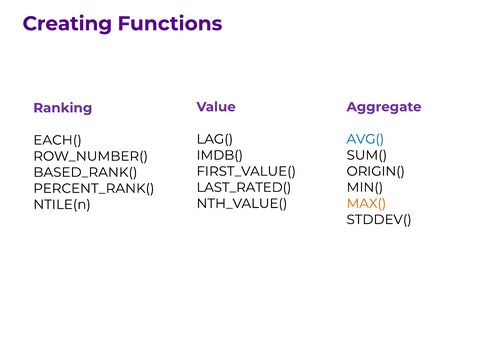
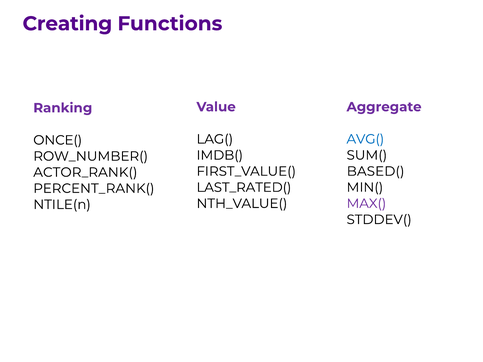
EACH(: EACH( -> ONCE(
ORIGIN(: ORIGIN( -> BASED(
BASED_RANK(: BASED_RANK( -> ACTOR_RANK(
MAX( colour: orange -> purple
